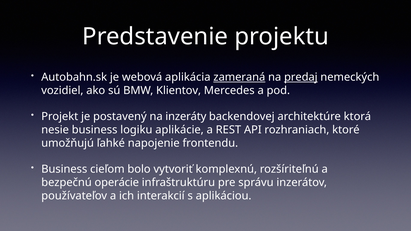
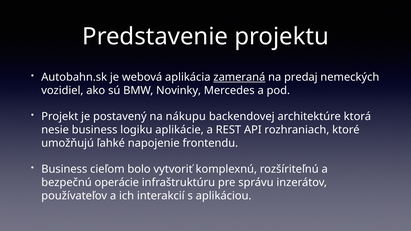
predaj underline: present -> none
Klientov: Klientov -> Novinky
inzeráty: inzeráty -> nákupu
